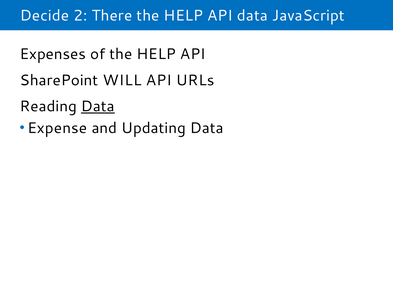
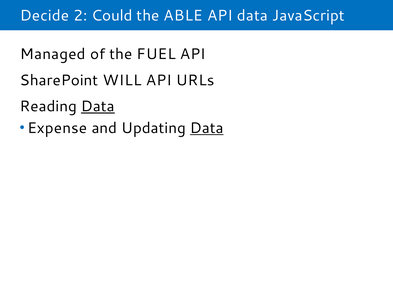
There: There -> Could
HELP at (183, 16): HELP -> ABLE
Expenses: Expenses -> Managed
of the HELP: HELP -> FUEL
Data at (207, 128) underline: none -> present
